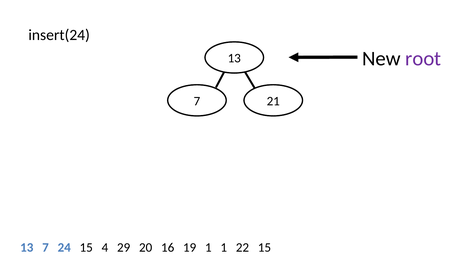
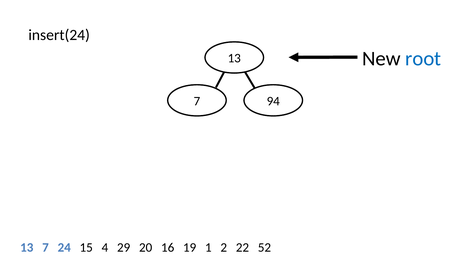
root colour: purple -> blue
21: 21 -> 94
1 1: 1 -> 2
22 15: 15 -> 52
